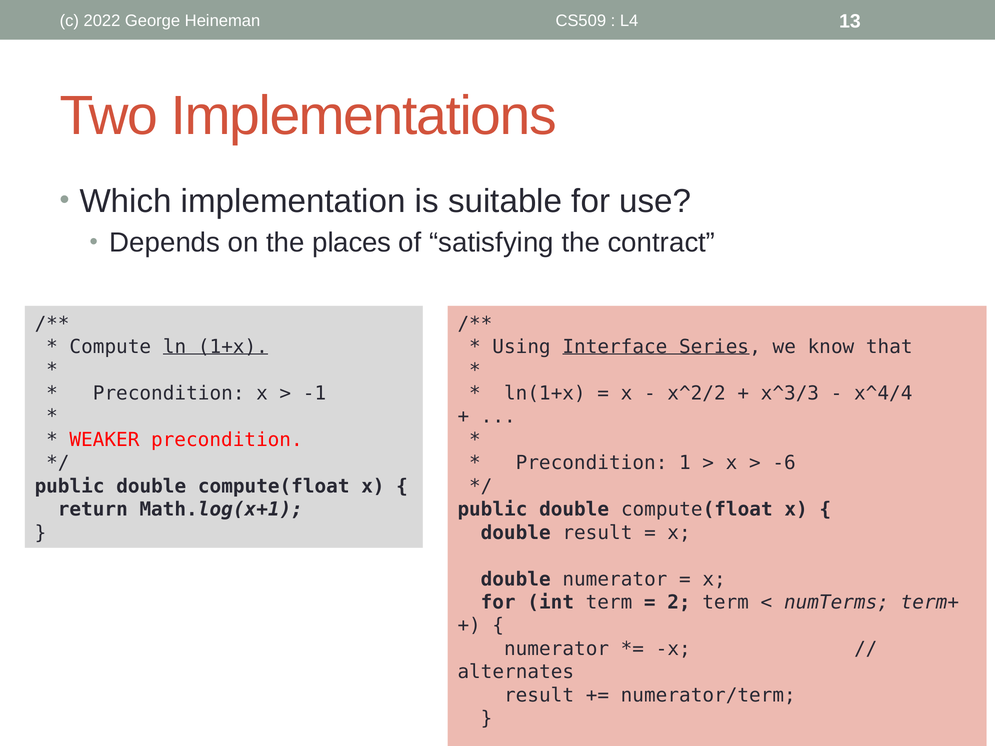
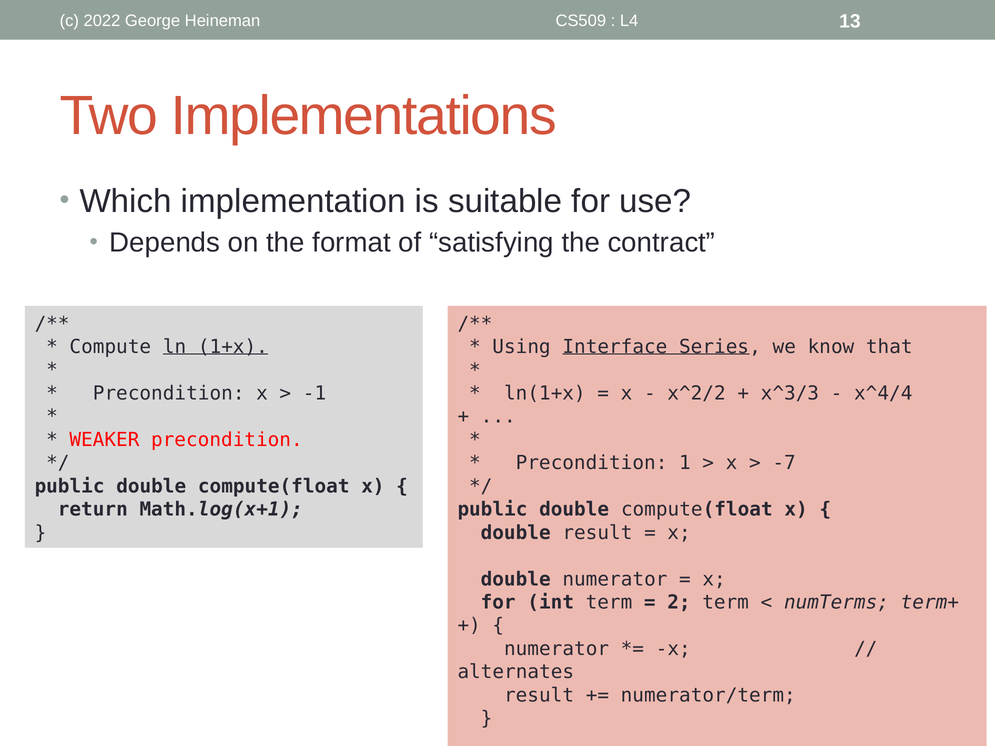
places: places -> format
-6: -6 -> -7
